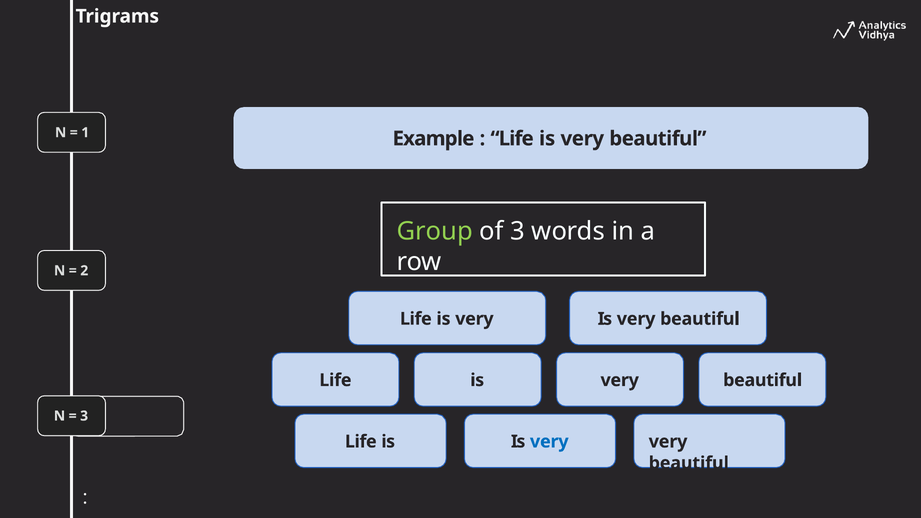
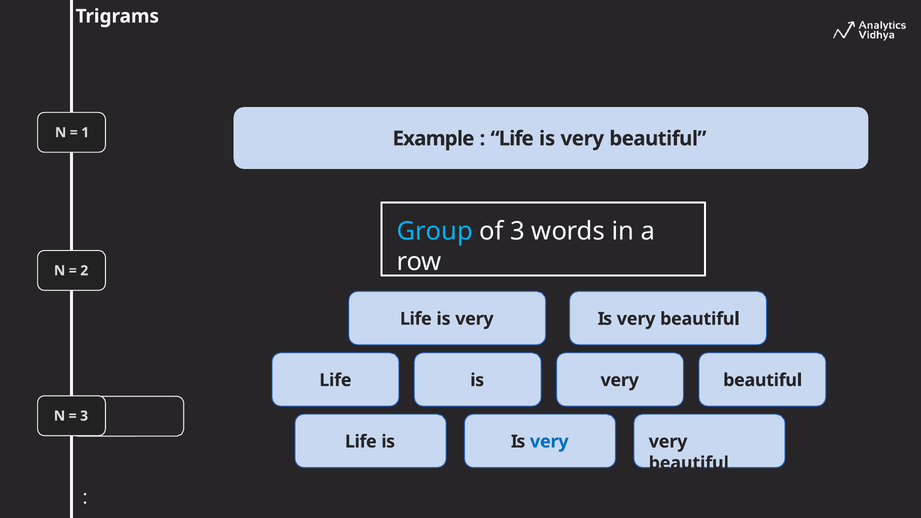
Group colour: light green -> light blue
